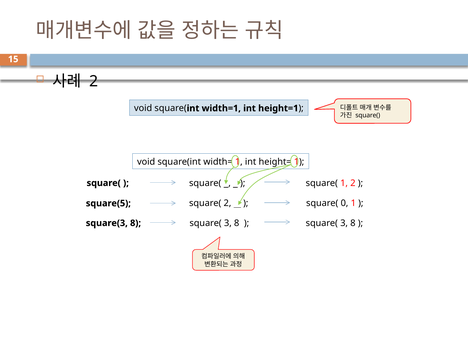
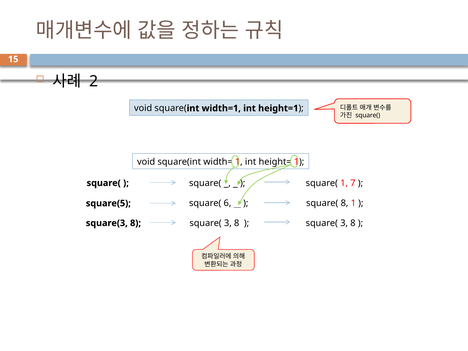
1 2: 2 -> 7
square( 2: 2 -> 6
square( 0: 0 -> 8
